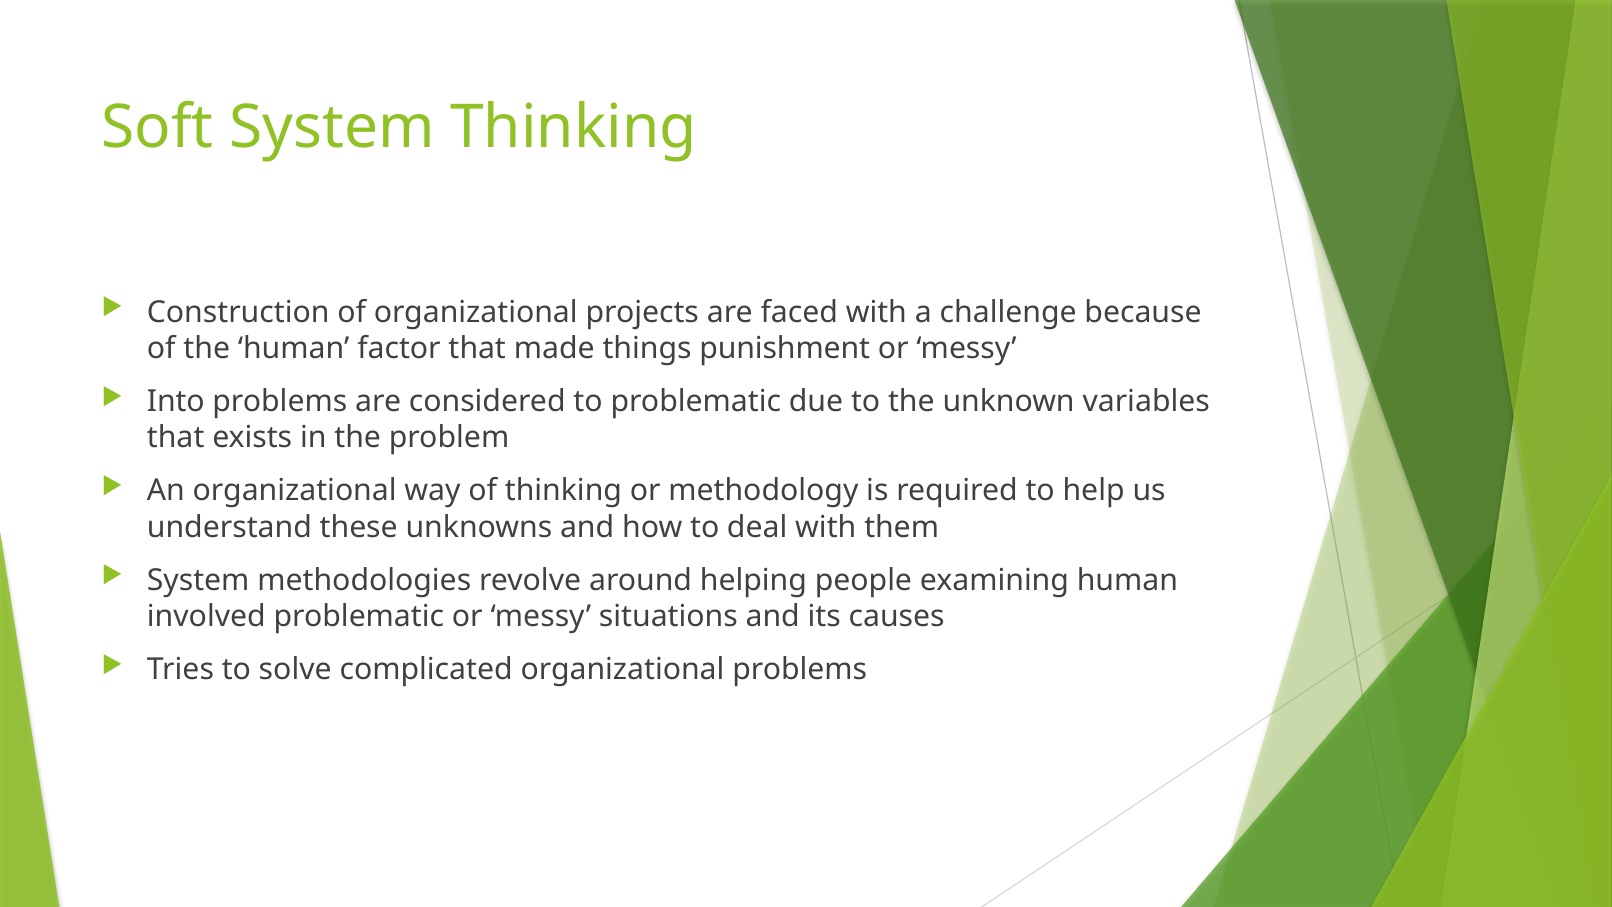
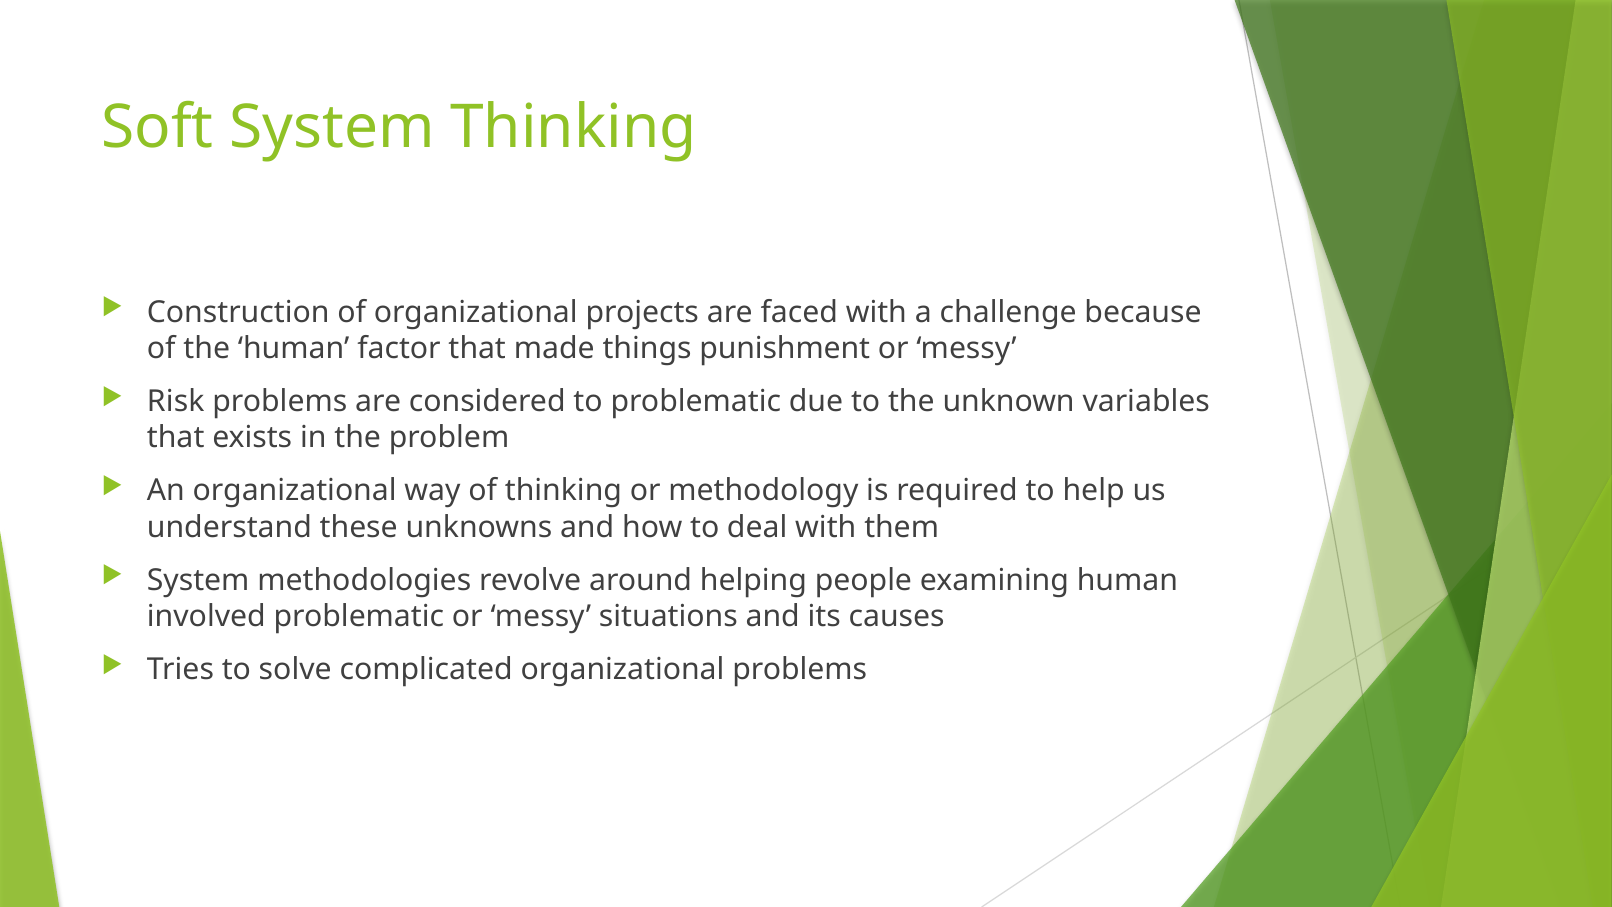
Into: Into -> Risk
